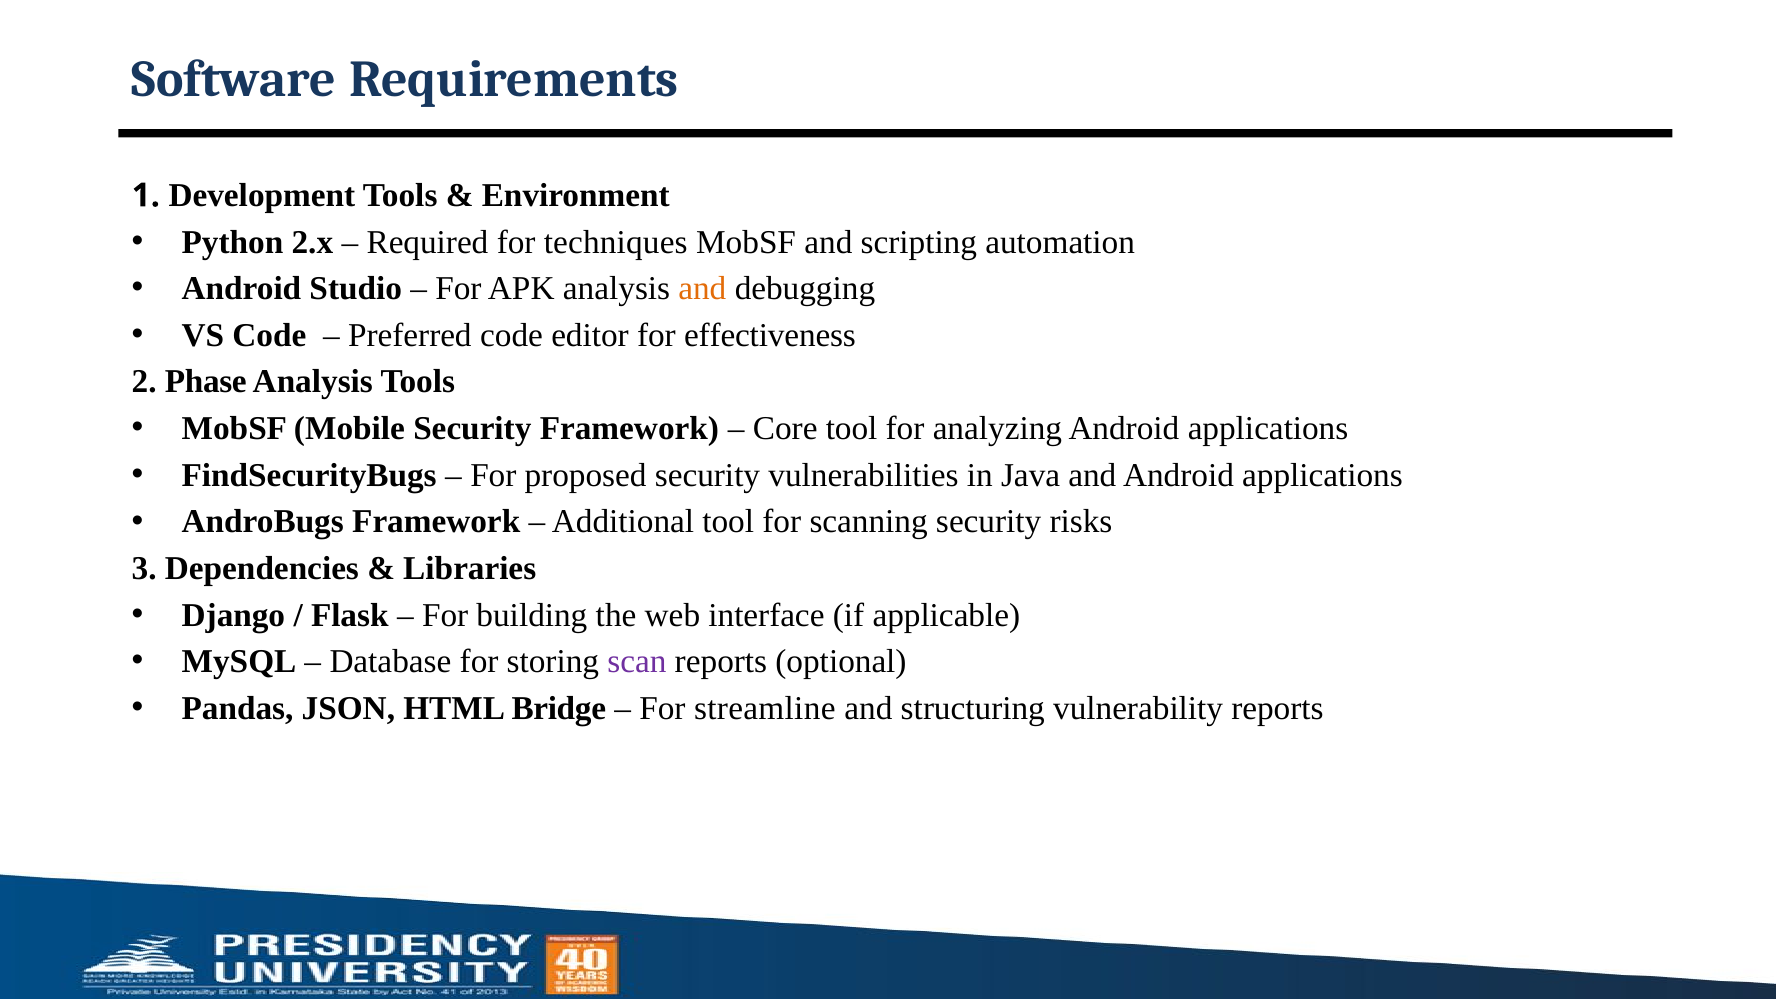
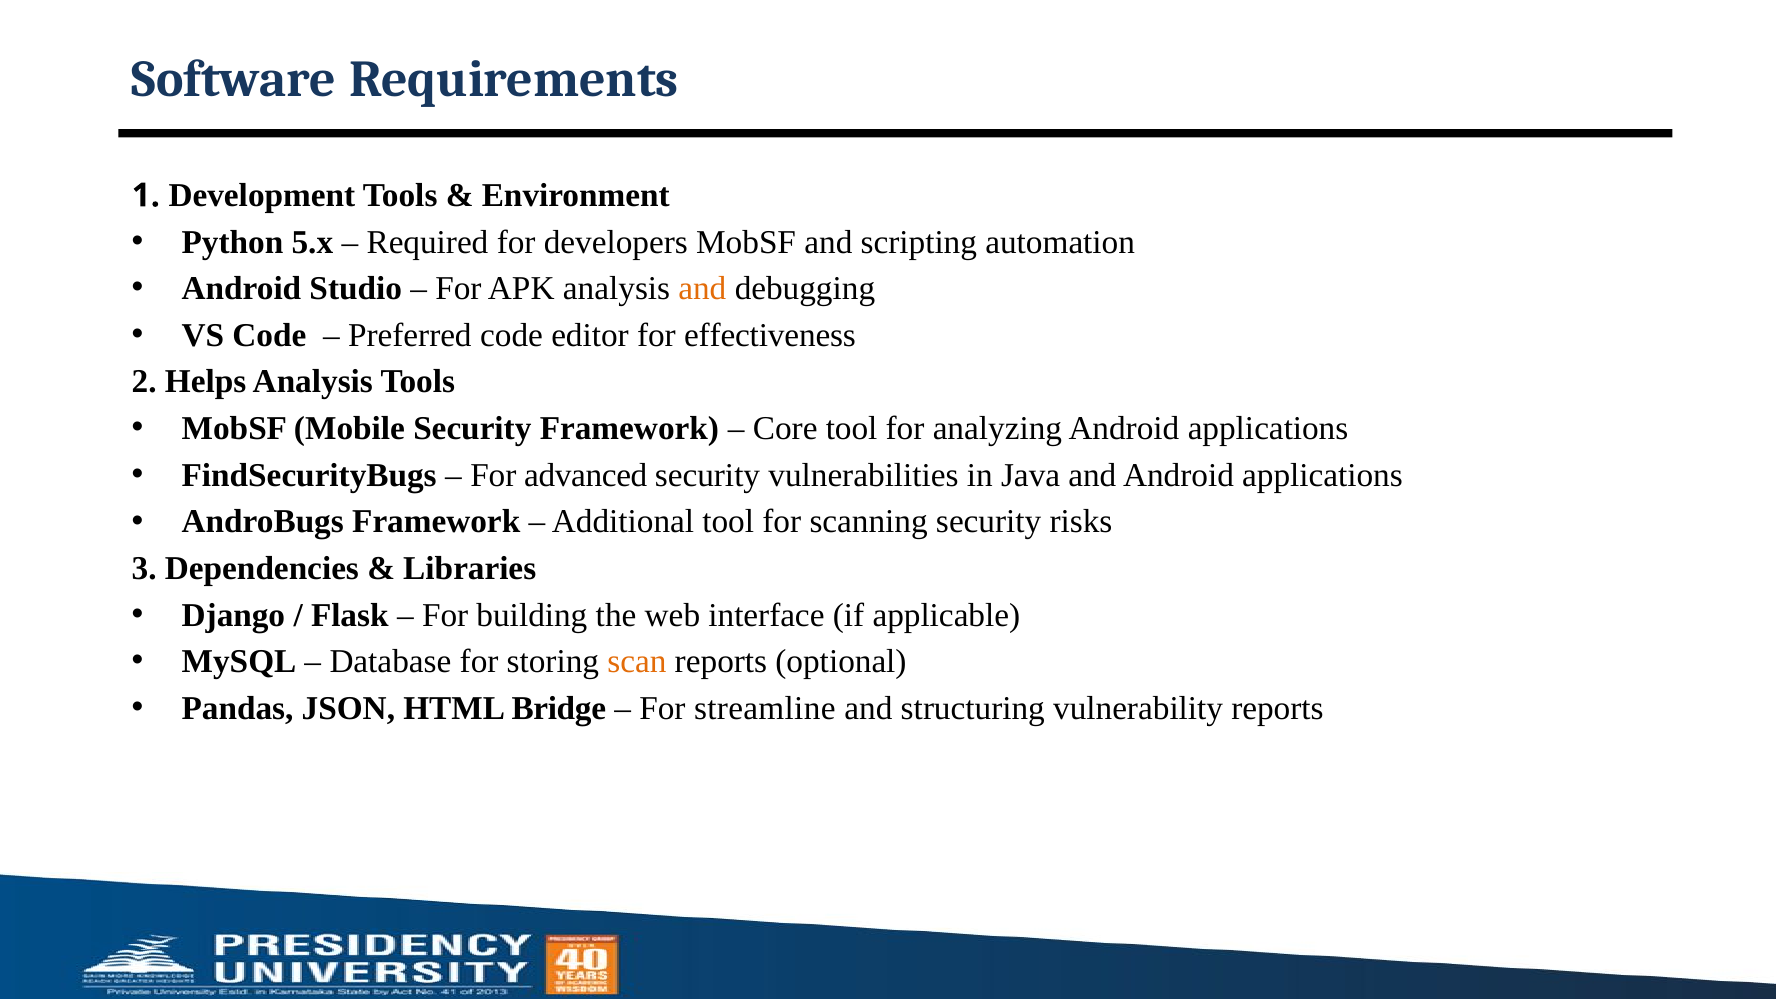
2.x: 2.x -> 5.x
techniques: techniques -> developers
Phase: Phase -> Helps
proposed: proposed -> advanced
scan colour: purple -> orange
